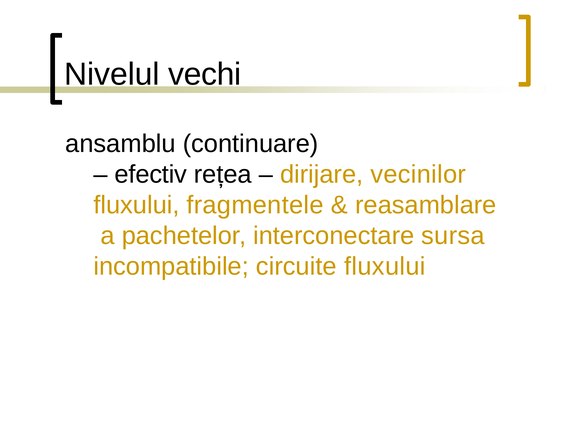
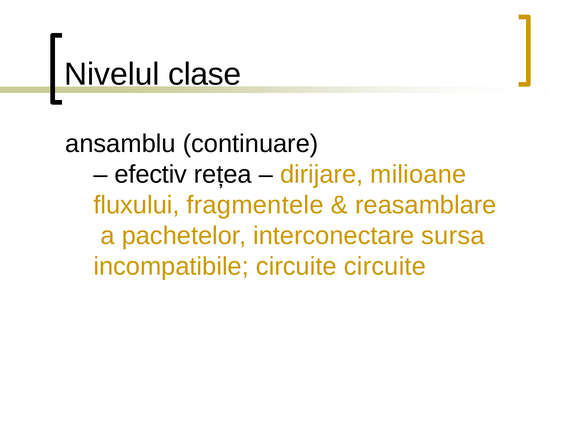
vechi: vechi -> clase
vecinilor: vecinilor -> milioane
circuite fluxului: fluxului -> circuite
